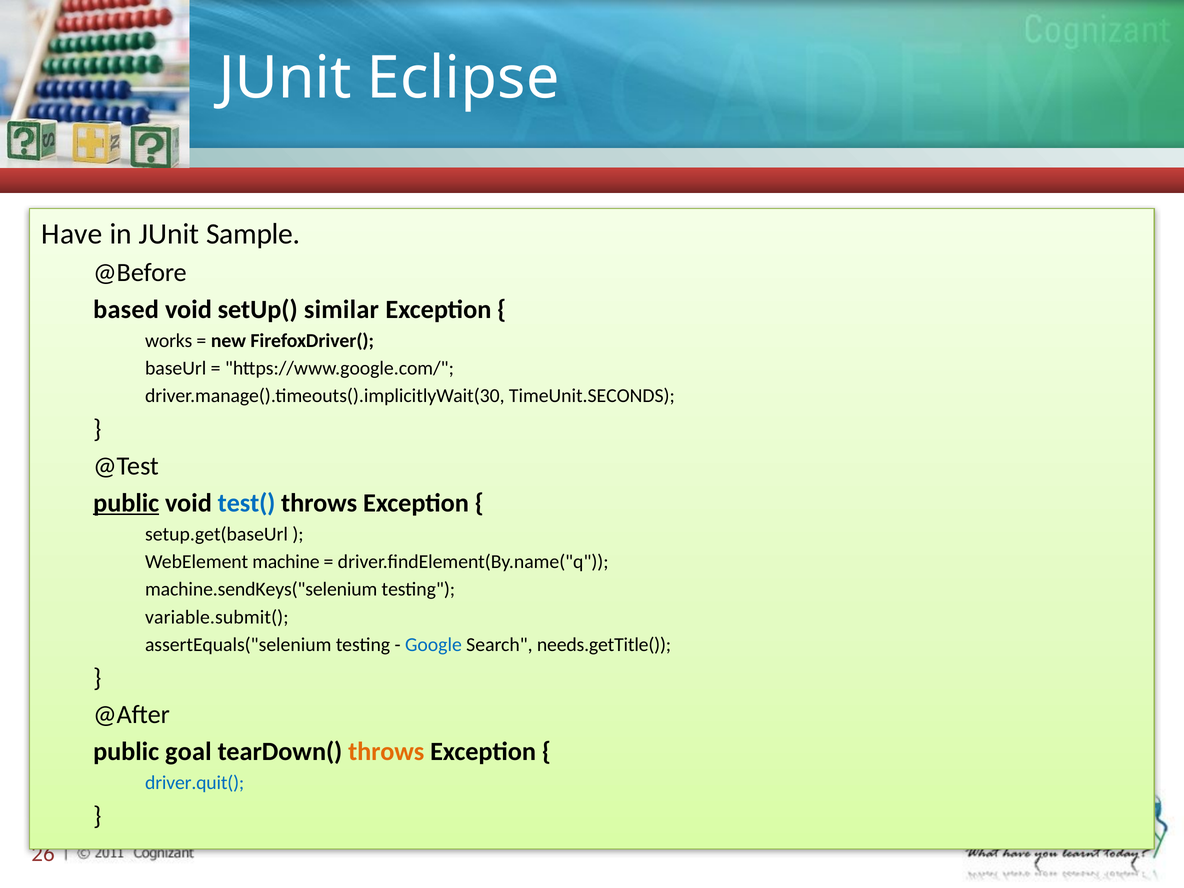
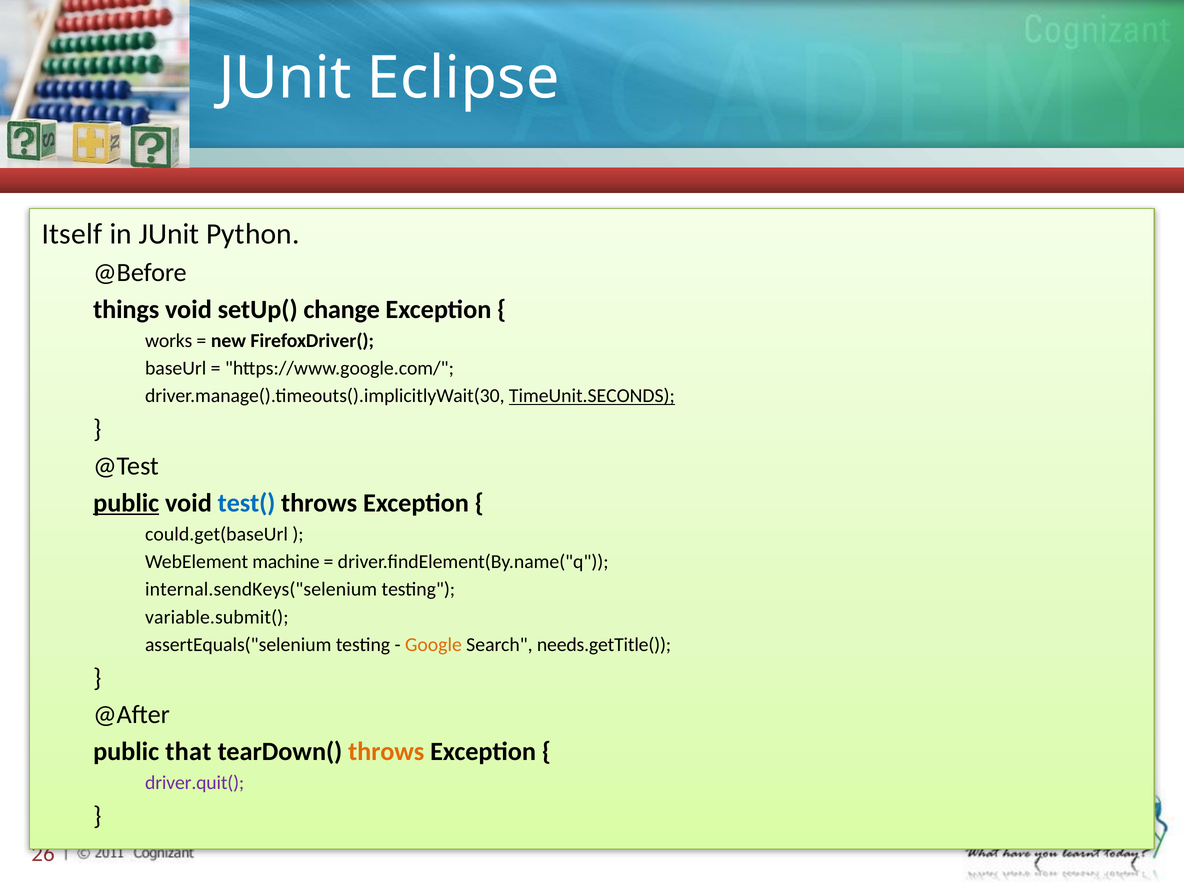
Have: Have -> Itself
Sample: Sample -> Python
based: based -> things
similar: similar -> change
TimeUnit.SECONDS underline: none -> present
setup.get(baseUrl: setup.get(baseUrl -> could.get(baseUrl
machine.sendKeys("selenium: machine.sendKeys("selenium -> internal.sendKeys("selenium
Google colour: blue -> orange
goal: goal -> that
driver.quit( colour: blue -> purple
